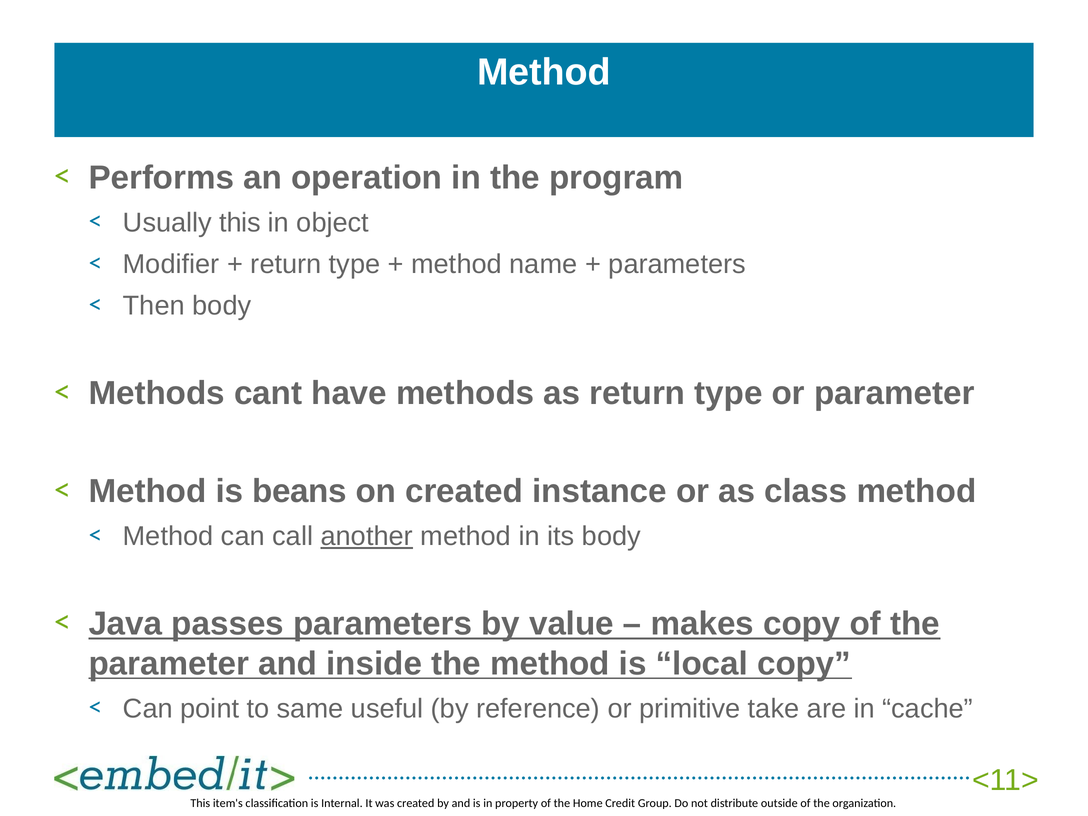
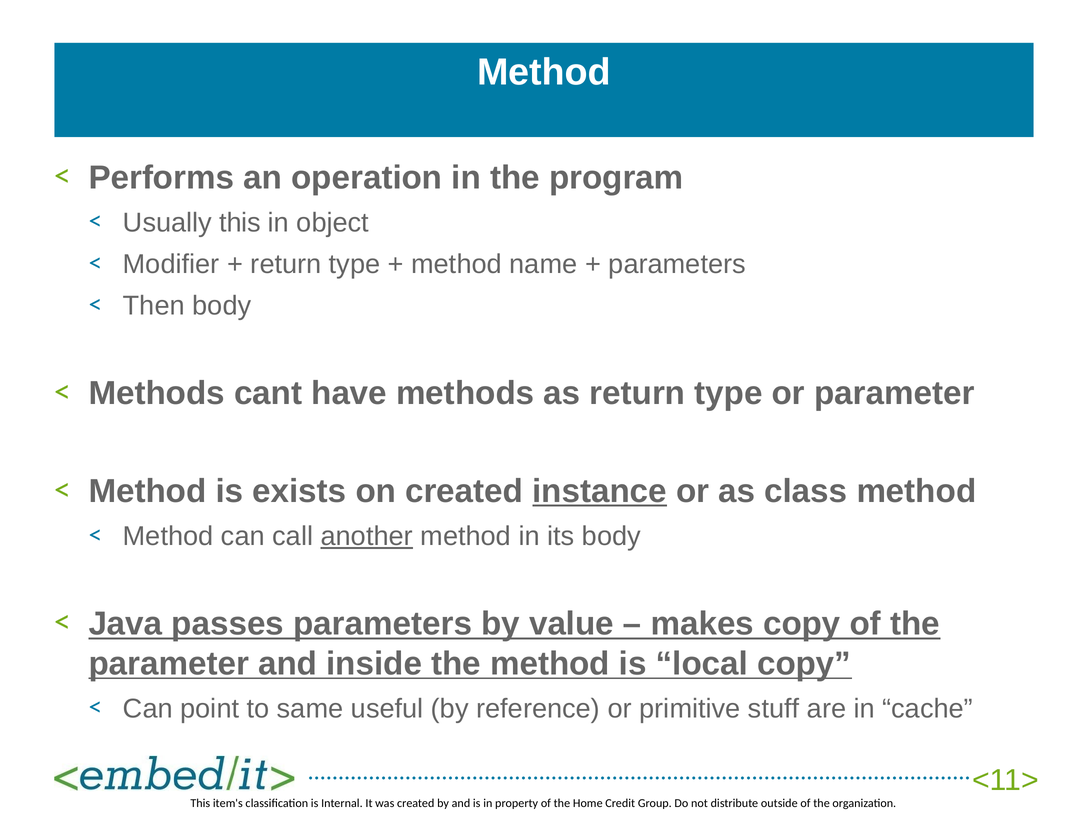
beans: beans -> exists
instance underline: none -> present
take: take -> stuff
